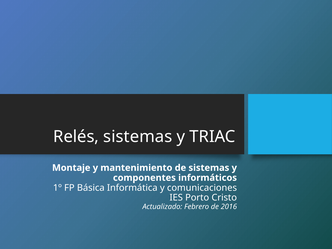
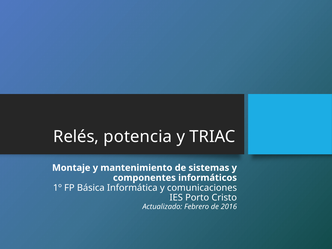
Relés sistemas: sistemas -> potencia
